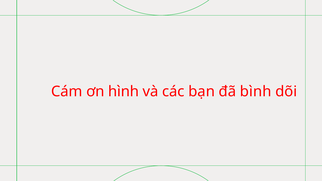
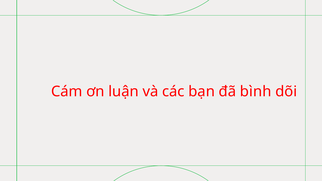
hình: hình -> luận
